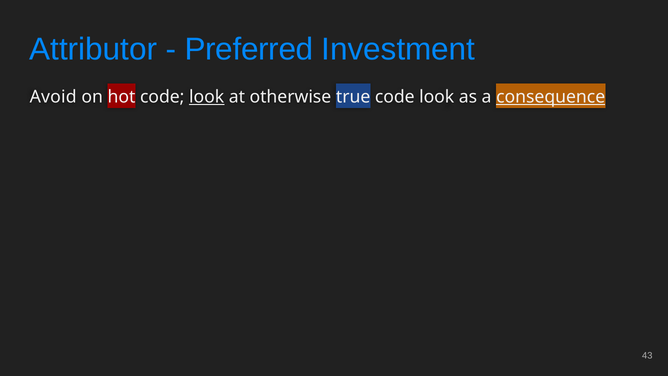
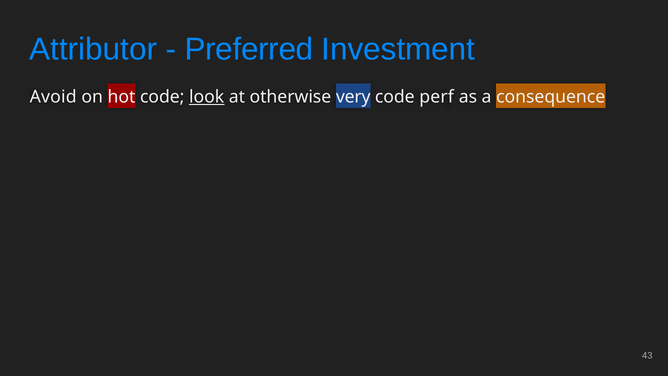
true: true -> very
look at (437, 97): look -> perf
consequence underline: present -> none
